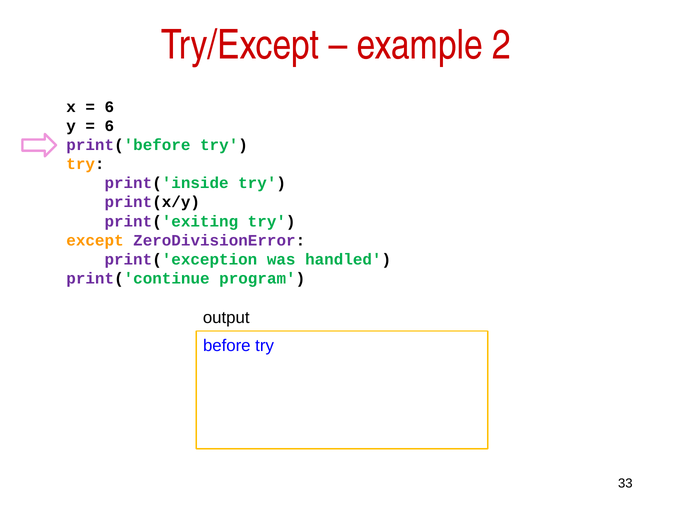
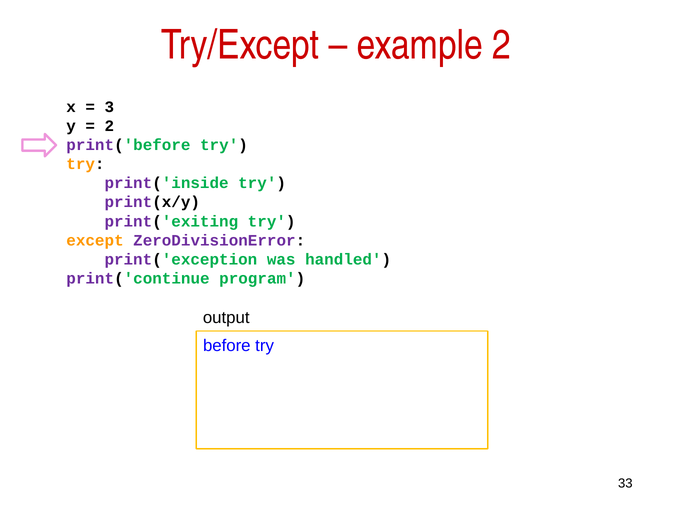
6 at (109, 107): 6 -> 3
6 at (109, 126): 6 -> 2
